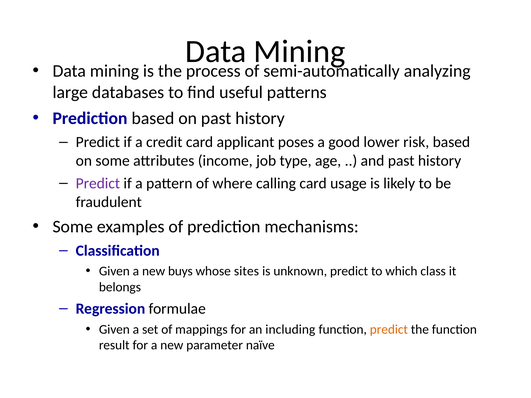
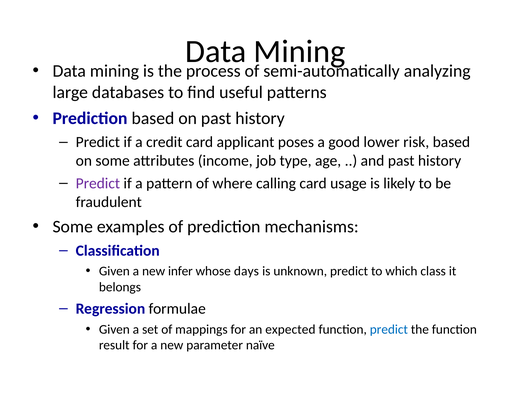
buys: buys -> infer
sites: sites -> days
including: including -> expected
predict at (389, 330) colour: orange -> blue
